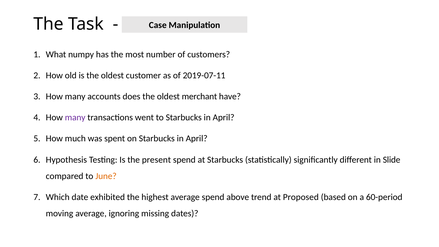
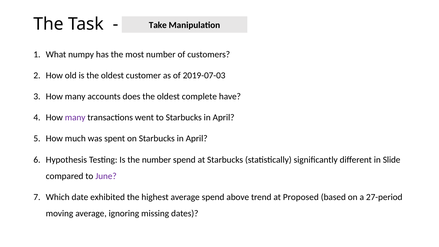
Case: Case -> Take
2019-07-11: 2019-07-11 -> 2019-07-03
merchant: merchant -> complete
the present: present -> number
June colour: orange -> purple
60-period: 60-period -> 27-period
